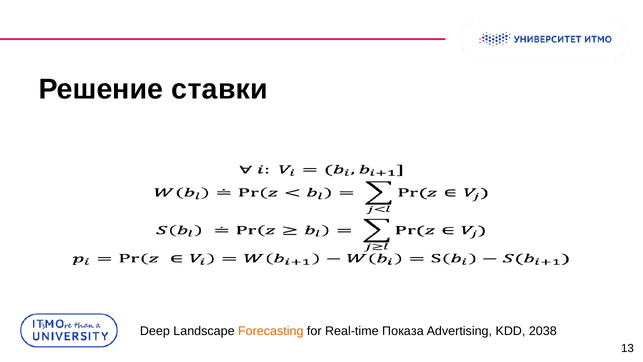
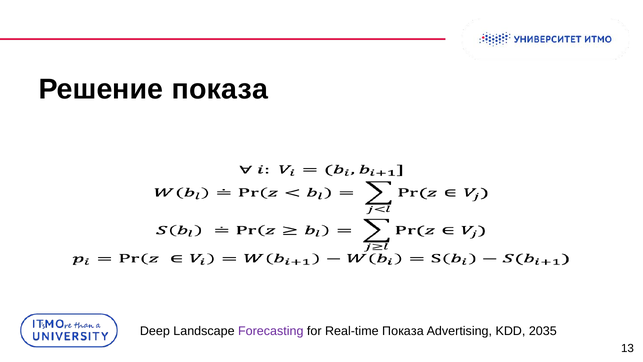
Решение ставки: ставки -> показа
Forecasting colour: orange -> purple
2038: 2038 -> 2035
